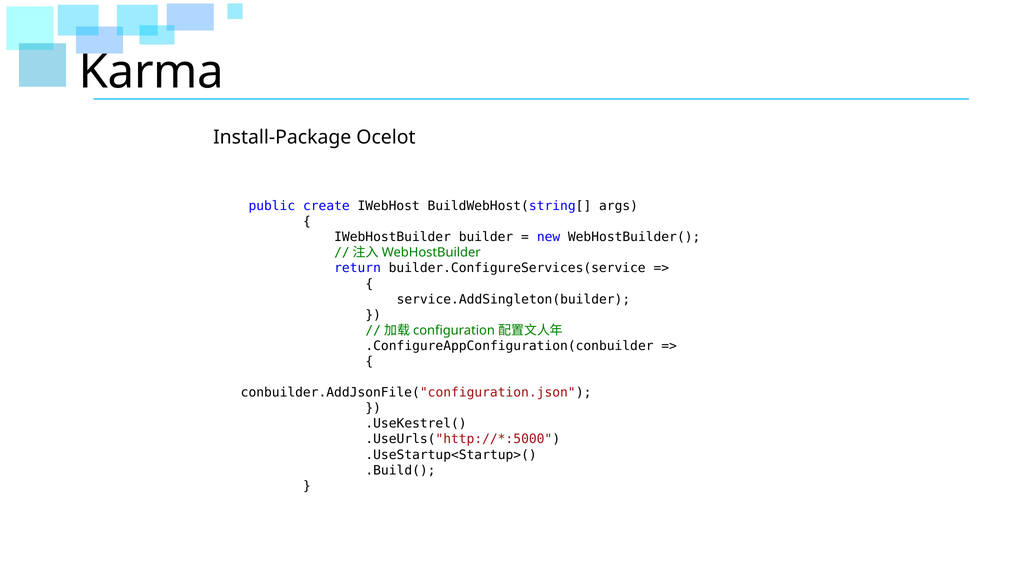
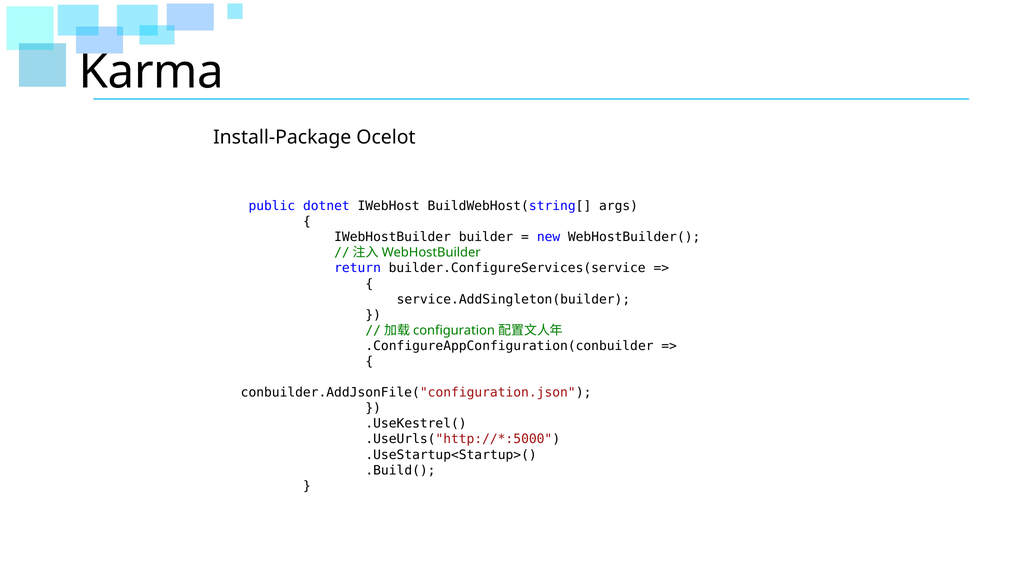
create: create -> dotnet
